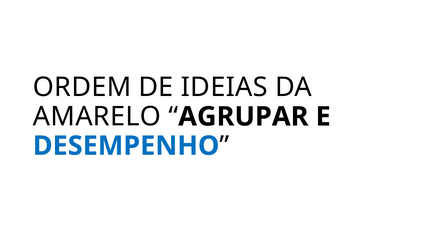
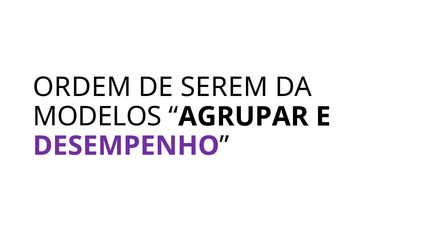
IDEIAS: IDEIAS -> SEREM
AMARELO: AMARELO -> MODELOS
DESEMPENHO colour: blue -> purple
